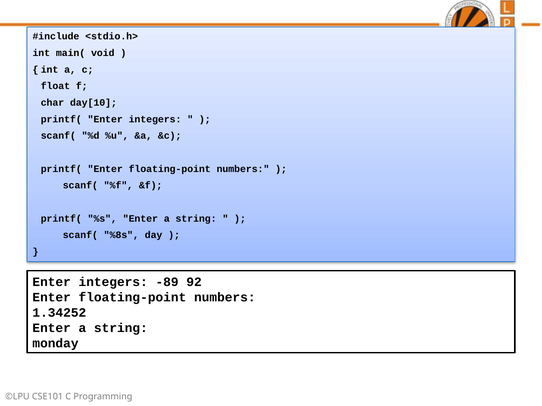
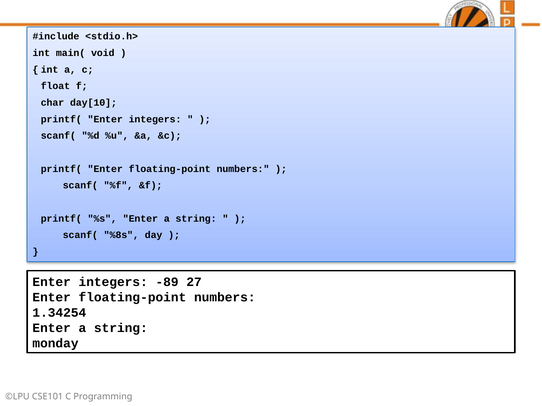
92: 92 -> 27
1.34252: 1.34252 -> 1.34254
